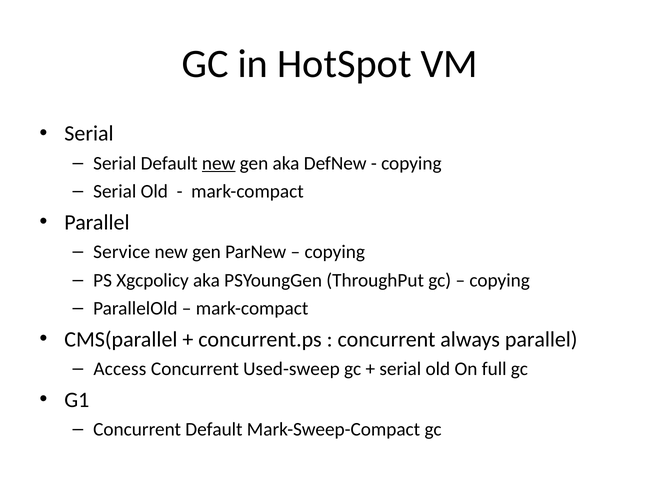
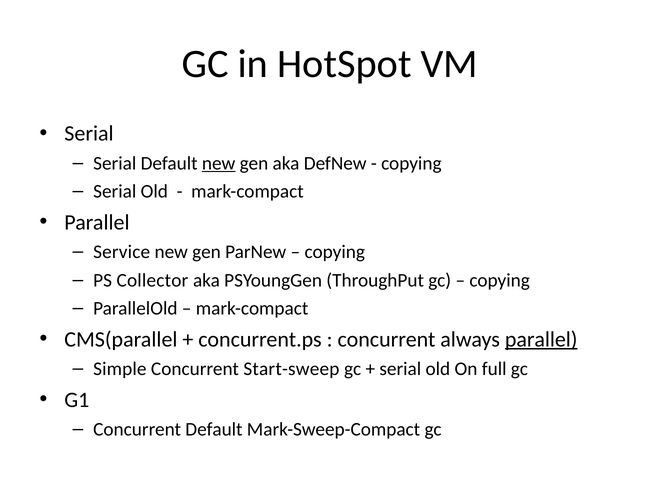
Xgcpolicy: Xgcpolicy -> Collector
parallel at (541, 339) underline: none -> present
Access: Access -> Simple
Used-sweep: Used-sweep -> Start-sweep
